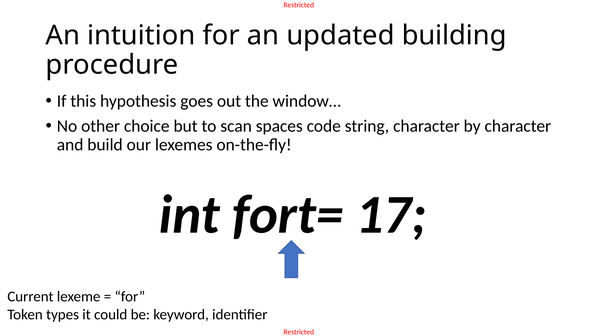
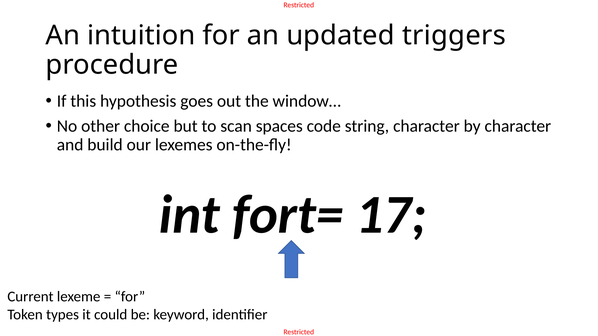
building: building -> triggers
